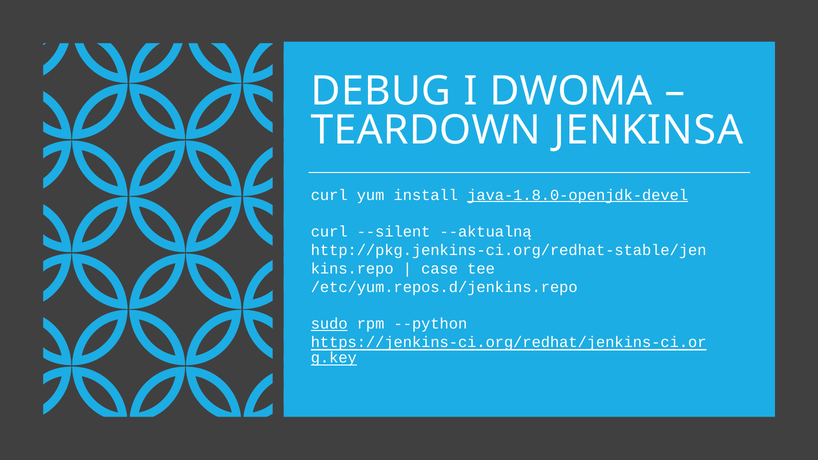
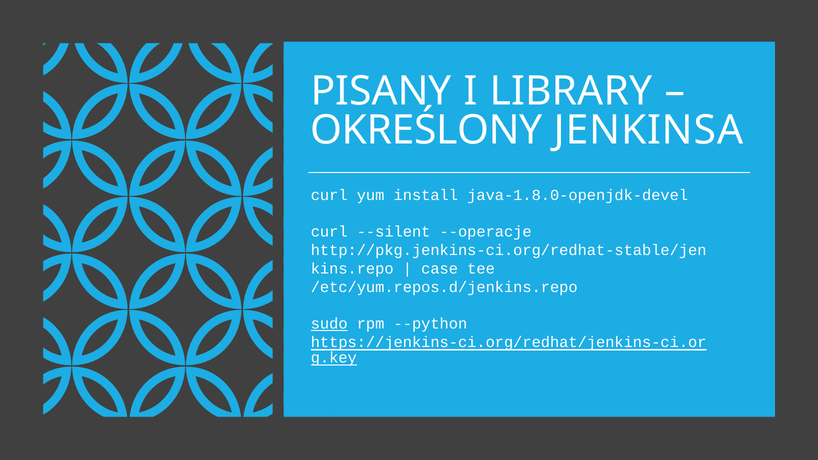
DEBUG: DEBUG -> PISANY
DWOMA: DWOMA -> LIBRARY
TEARDOWN: TEARDOWN -> OKREŚLONY
java-1.8.0-openjdk-devel underline: present -> none
--aktualną: --aktualną -> --operacje
